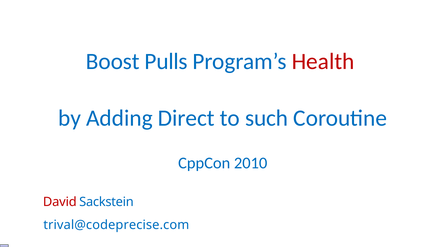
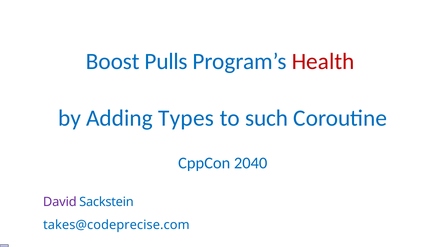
Direct: Direct -> Types
2010: 2010 -> 2040
David colour: red -> purple
trival@codeprecise.com: trival@codeprecise.com -> takes@codeprecise.com
